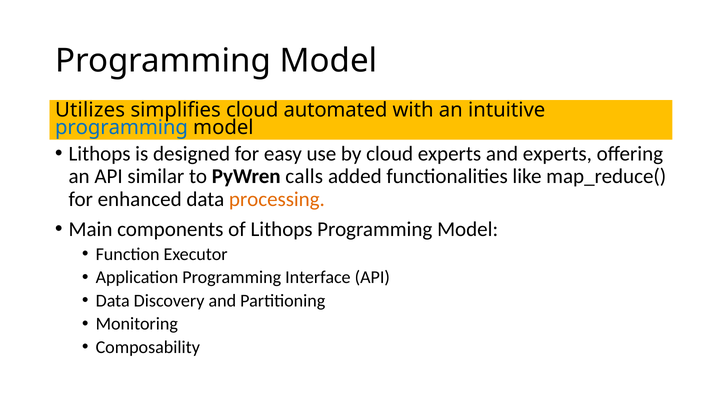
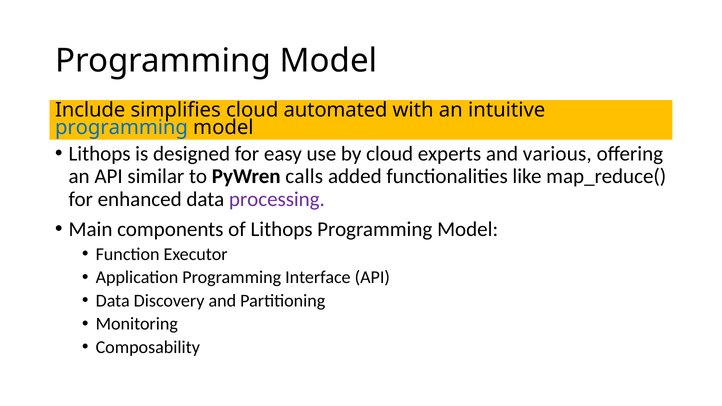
Utilizes: Utilizes -> Include
and experts: experts -> various
processing colour: orange -> purple
